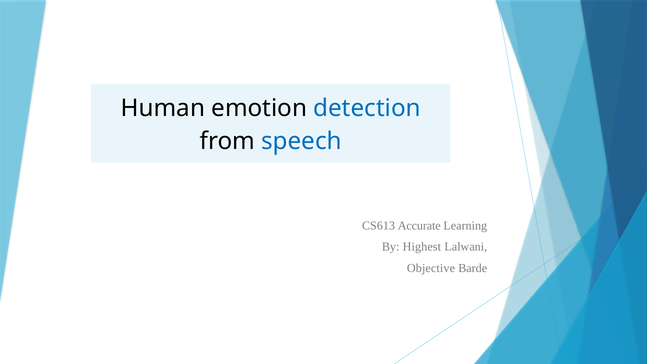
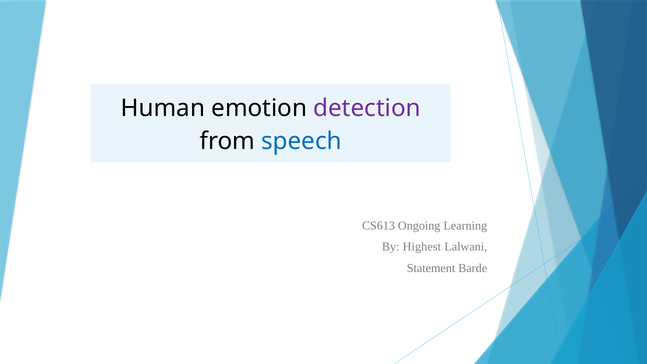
detection colour: blue -> purple
Accurate: Accurate -> Ongoing
Objective: Objective -> Statement
